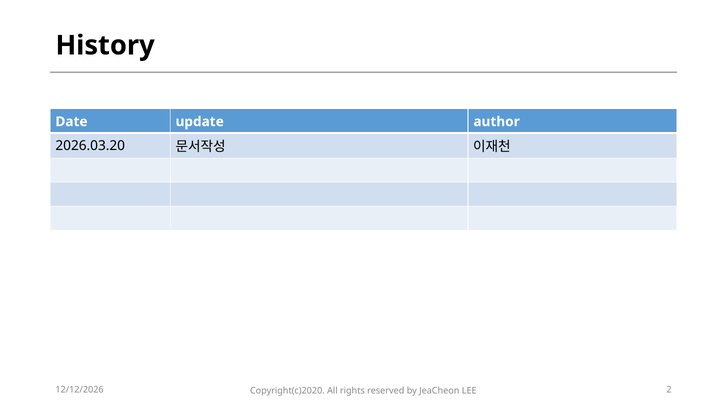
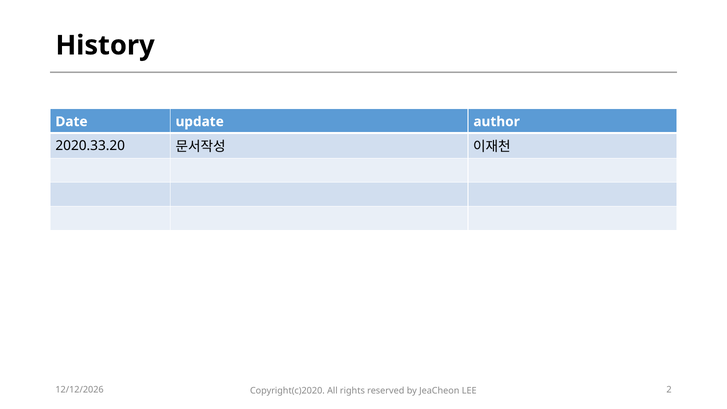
2026.03.20: 2026.03.20 -> 2020.33.20
